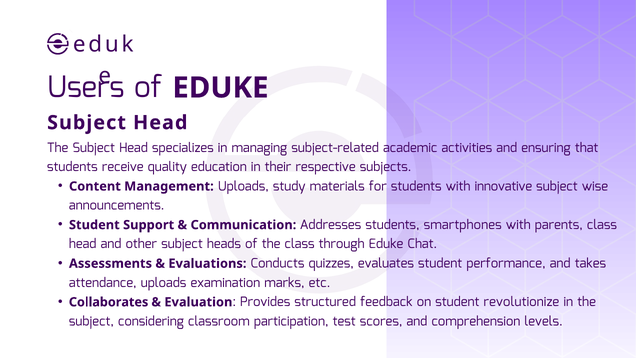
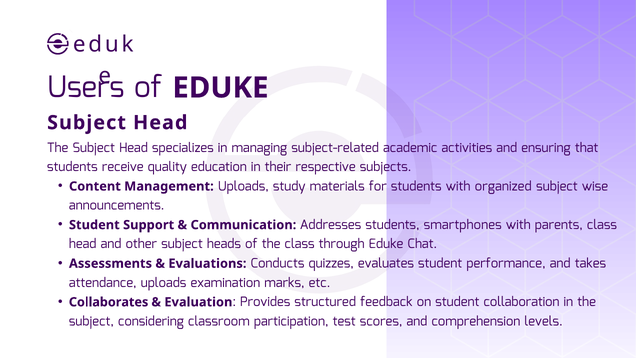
innovative: innovative -> organized
revolutionize: revolutionize -> collaboration
